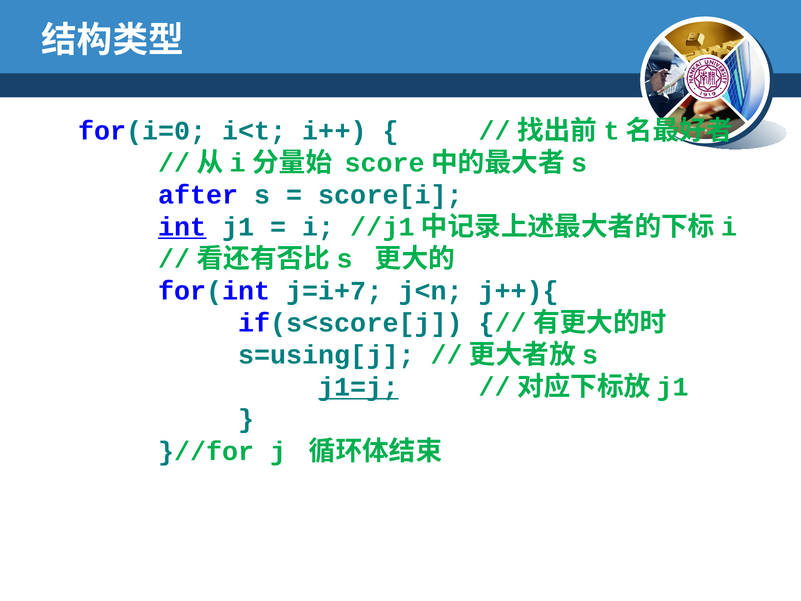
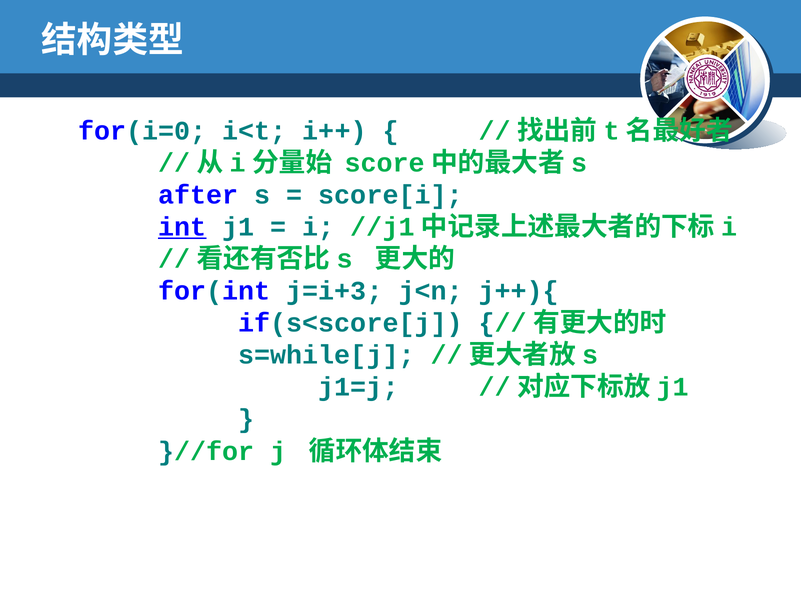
j=i+7: j=i+7 -> j=i+3
s=using[j: s=using[j -> s=while[j
j1=j underline: present -> none
